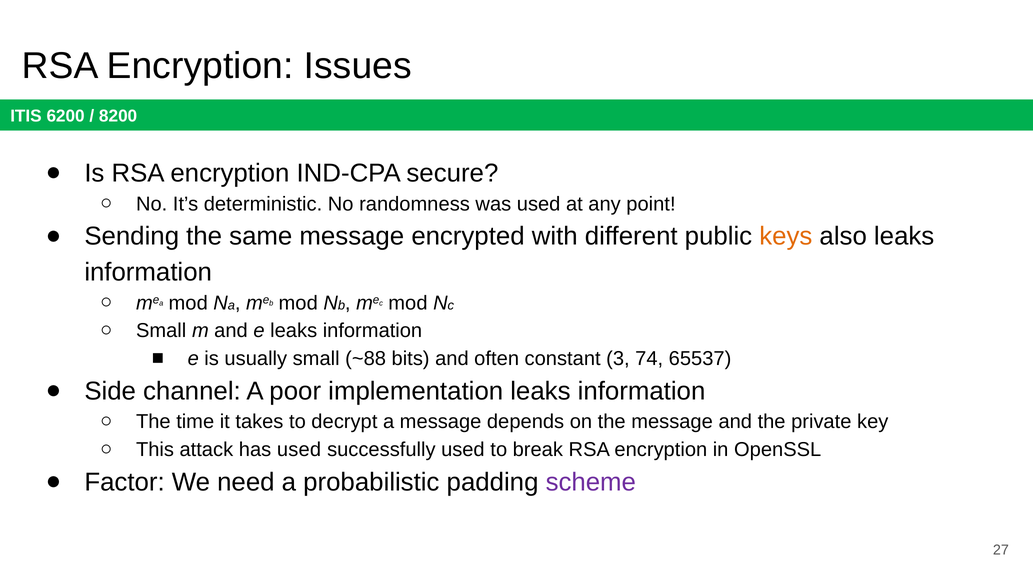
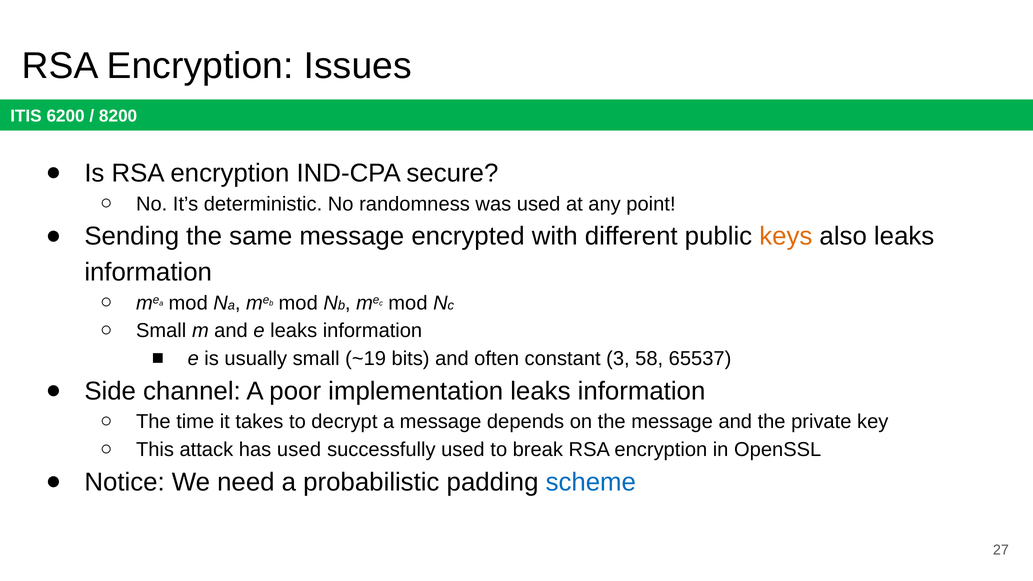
~88: ~88 -> ~19
74: 74 -> 58
Factor: Factor -> Notice
scheme colour: purple -> blue
